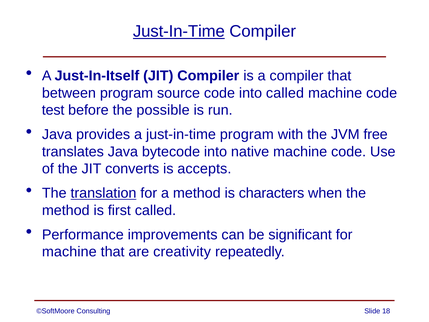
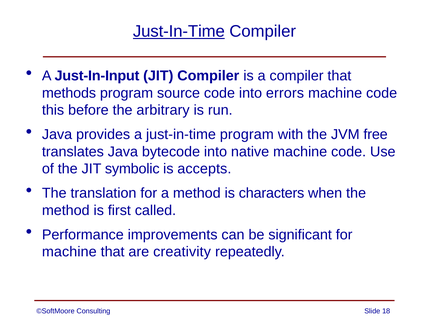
Just-In-Itself: Just-In-Itself -> Just-In-Input
between: between -> methods
into called: called -> errors
test: test -> this
possible: possible -> arbitrary
converts: converts -> symbolic
translation underline: present -> none
